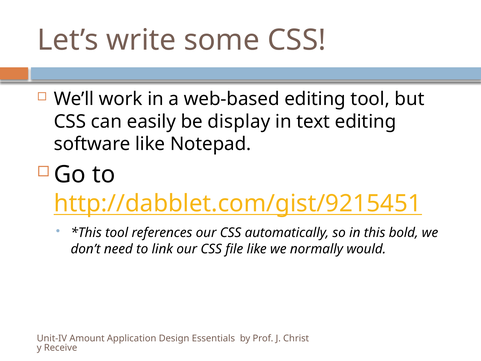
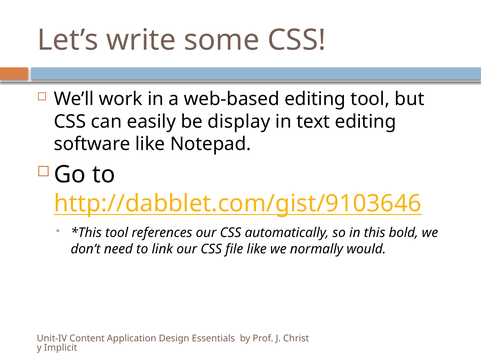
http://dabblet.com/gist/9215451: http://dabblet.com/gist/9215451 -> http://dabblet.com/gist/9103646
Amount: Amount -> Content
Receive: Receive -> Implicit
